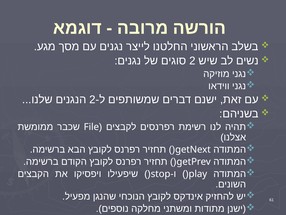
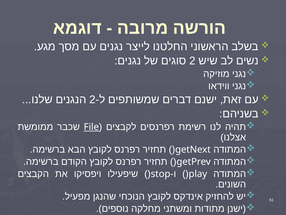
File underline: none -> present
